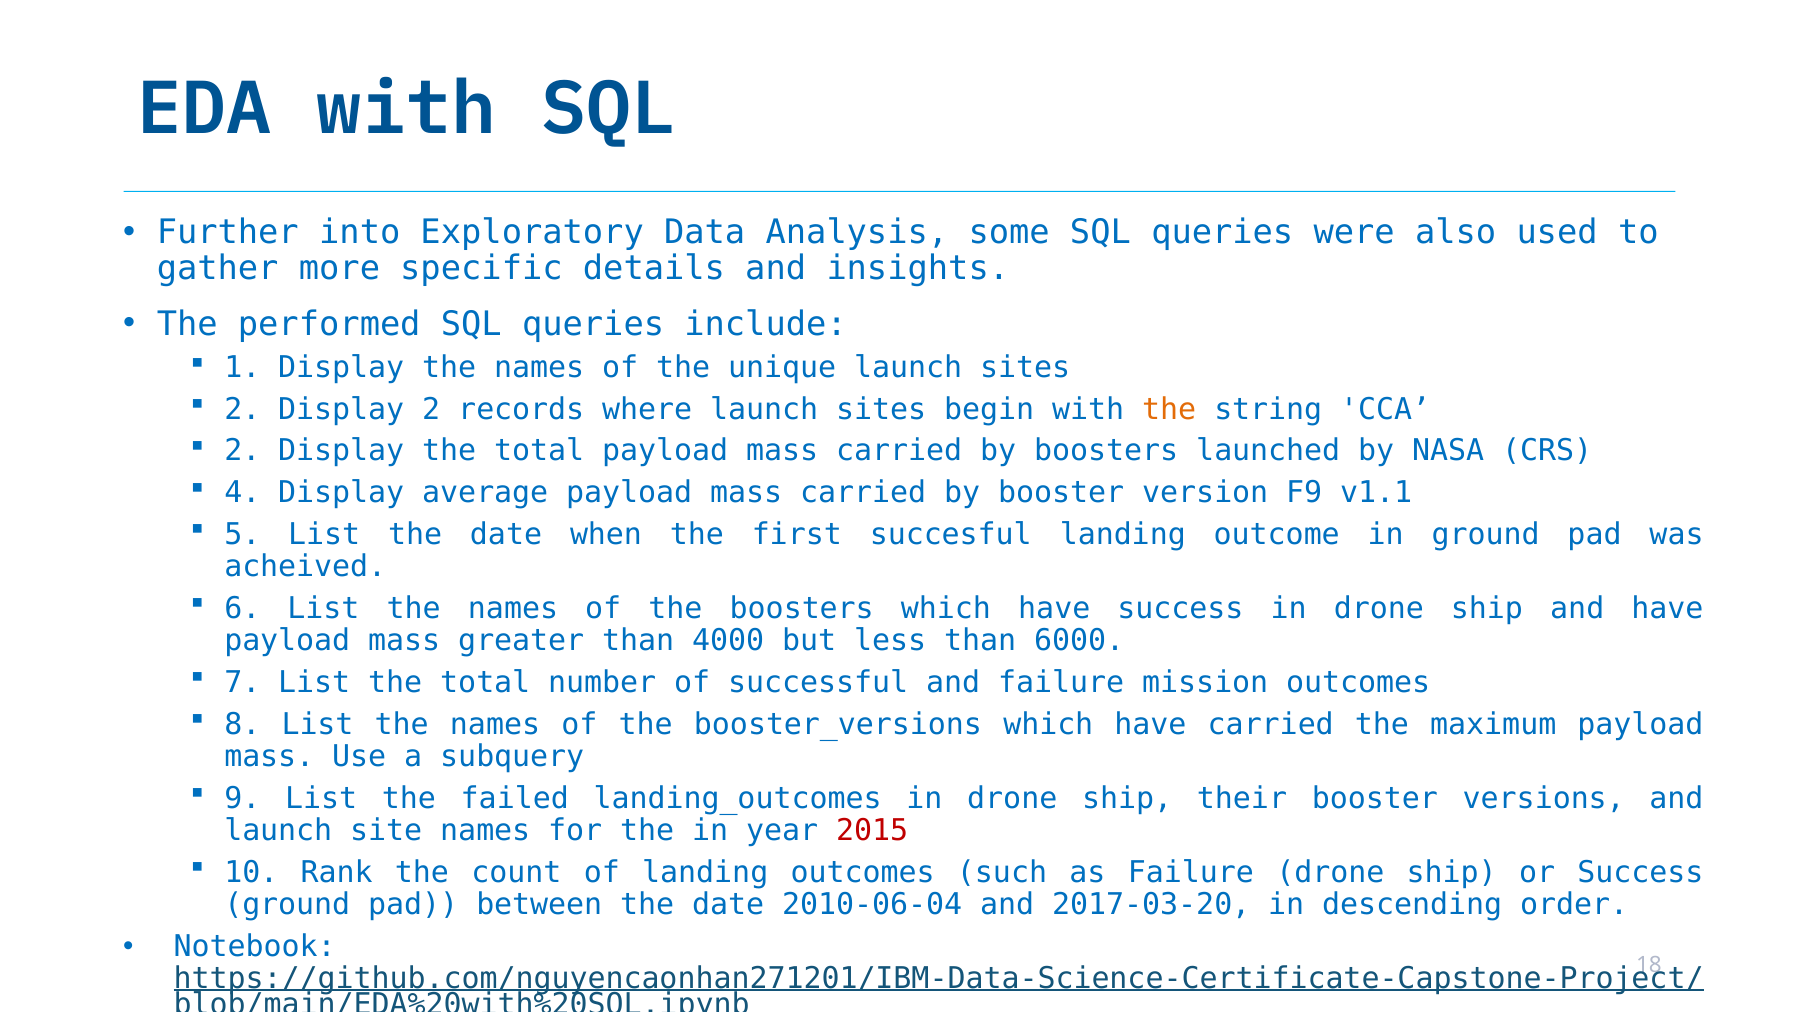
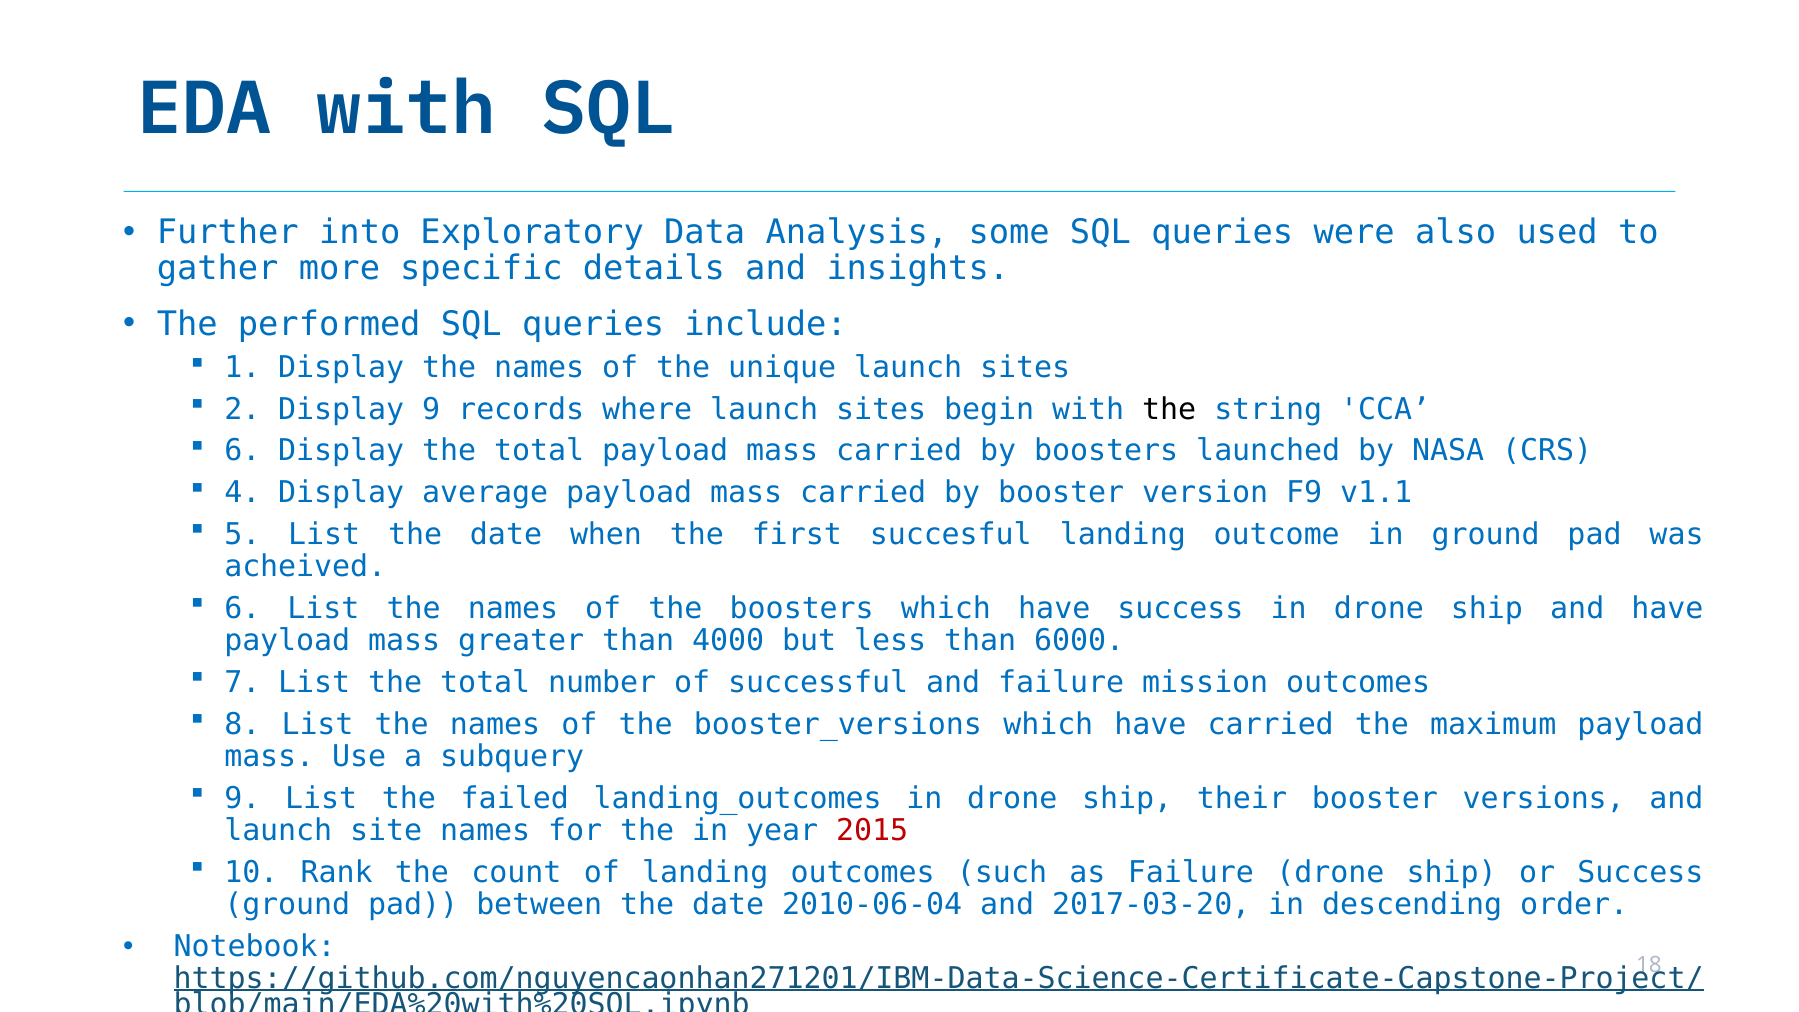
Display 2: 2 -> 9
the at (1169, 409) colour: orange -> black
2 at (242, 451): 2 -> 6
